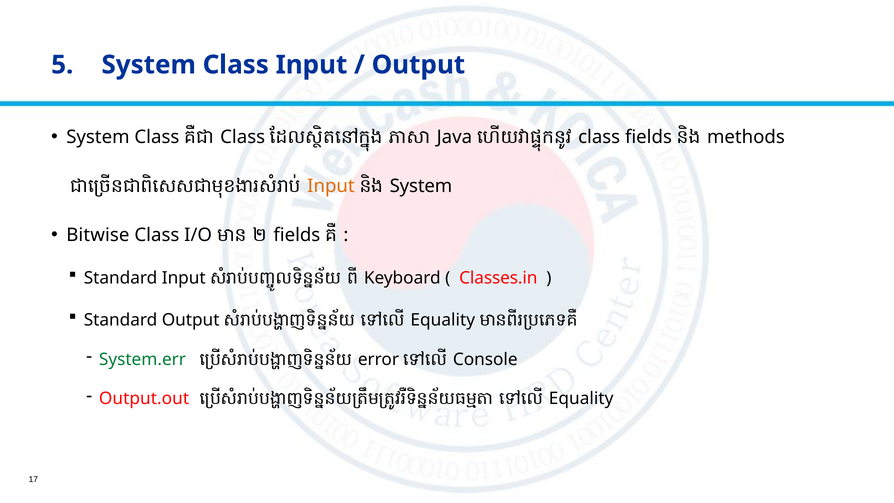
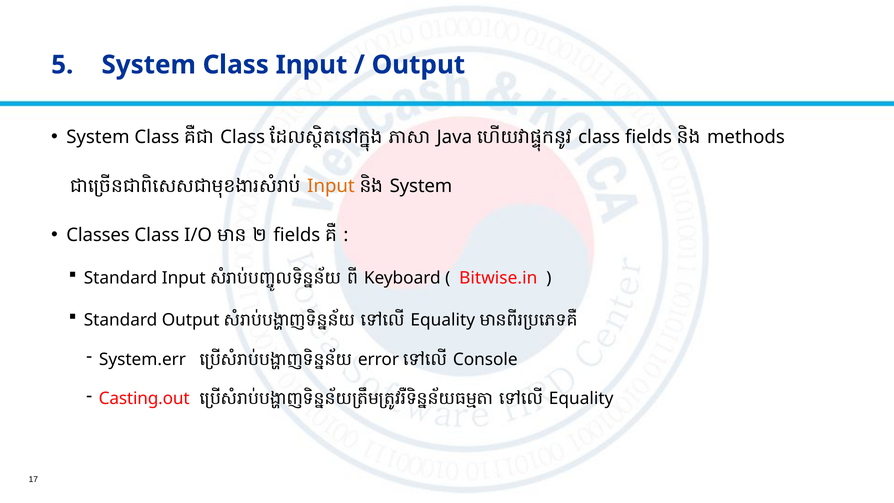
Bitwise: Bitwise -> Classes
Classes.in: Classes.in -> Bitwise.in
System.err colour: green -> black
Output.out: Output.out -> Casting.out
